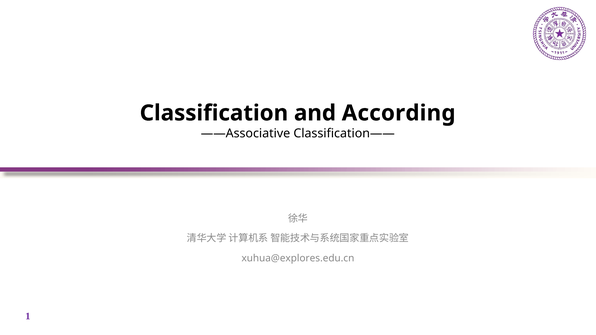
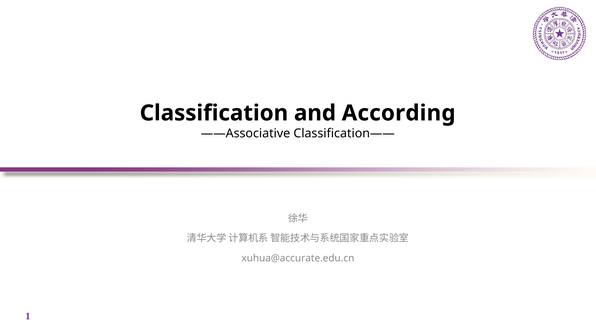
xuhua@explores.edu.cn: xuhua@explores.edu.cn -> xuhua@accurate.edu.cn
